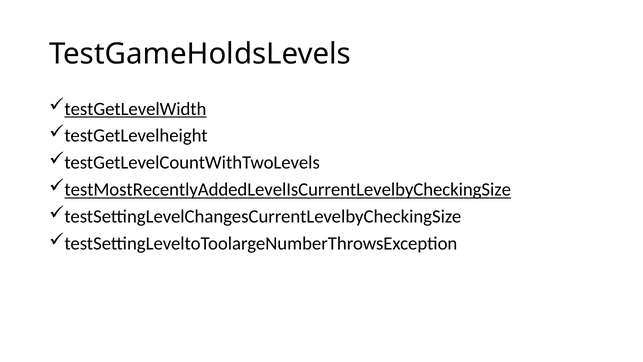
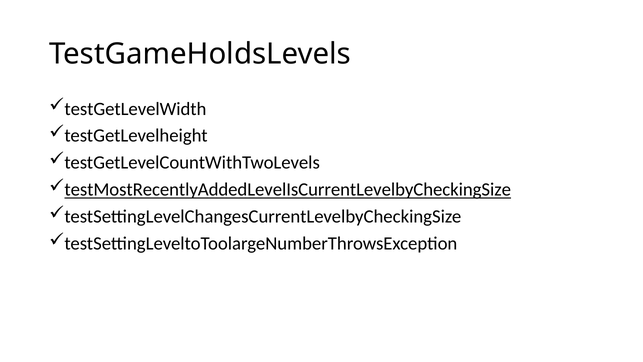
testGetLevelWidth underline: present -> none
